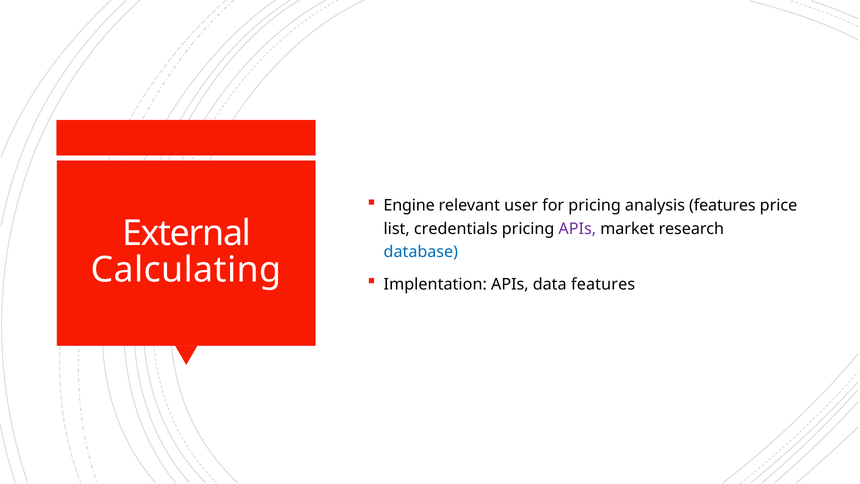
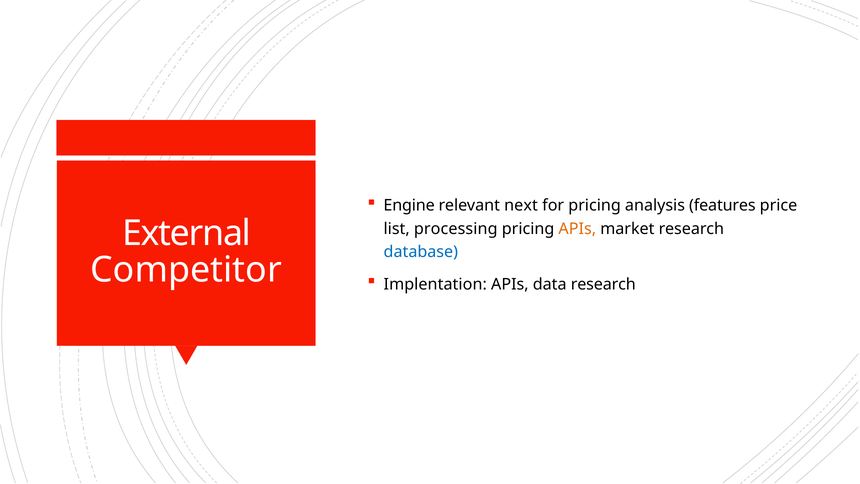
user: user -> next
credentials: credentials -> processing
APIs at (577, 229) colour: purple -> orange
Calculating: Calculating -> Competitor
data features: features -> research
